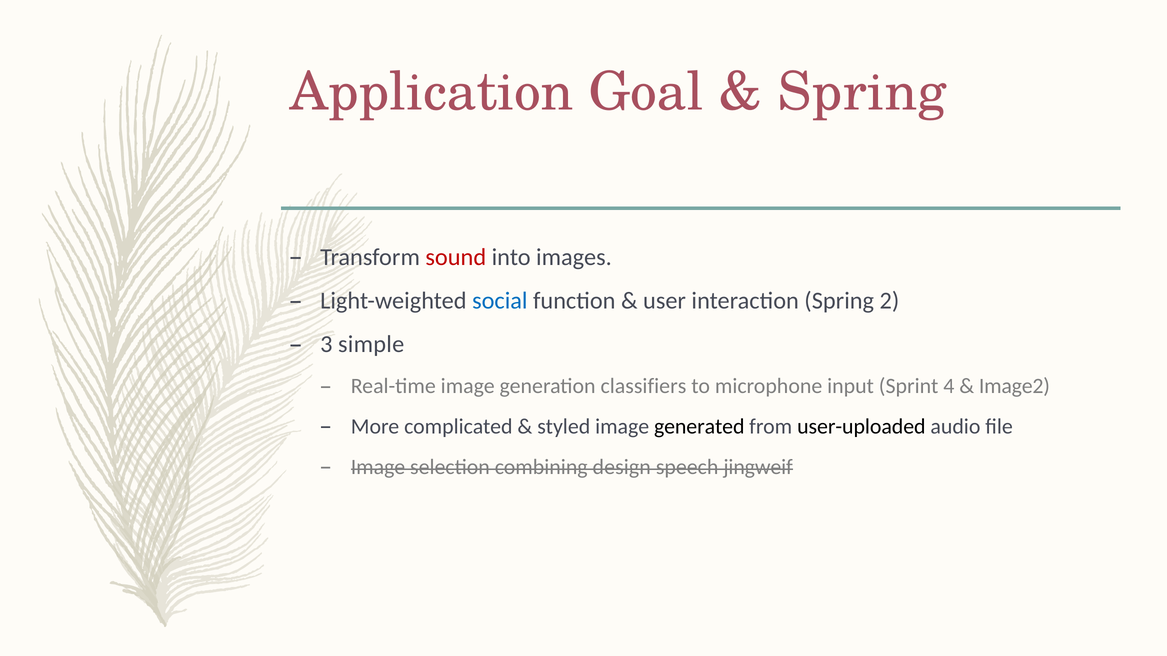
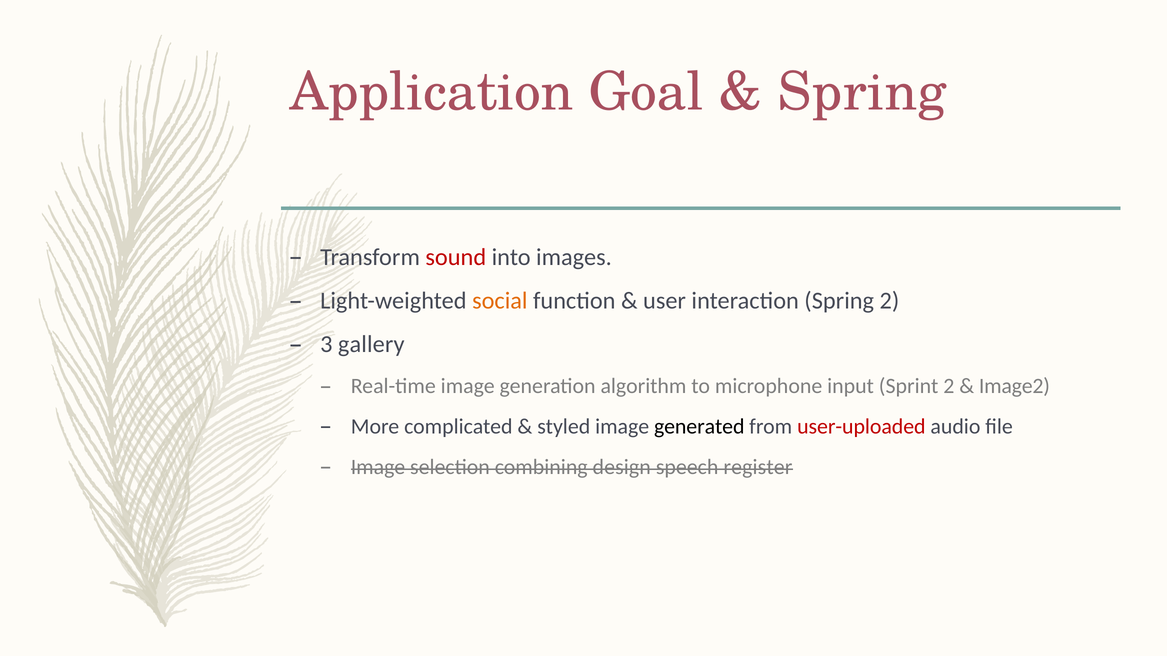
social colour: blue -> orange
simple: simple -> gallery
classifiers: classifiers -> algorithm
Sprint 4: 4 -> 2
user-uploaded colour: black -> red
jingweif: jingweif -> register
